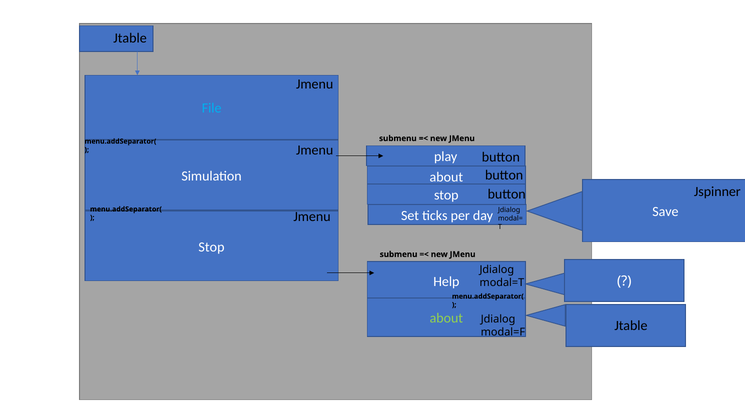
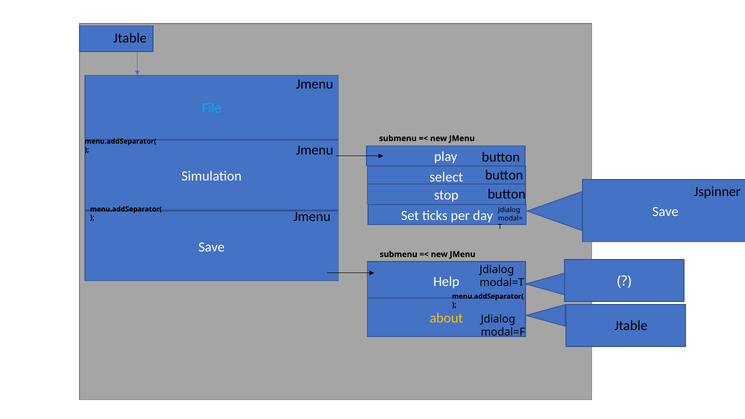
about at (446, 177): about -> select
Stop at (212, 247): Stop -> Save
about at (446, 318) colour: light green -> yellow
